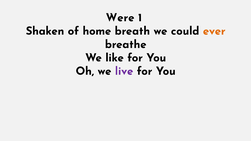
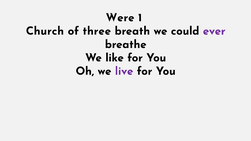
Shaken: Shaken -> Church
home: home -> three
ever colour: orange -> purple
